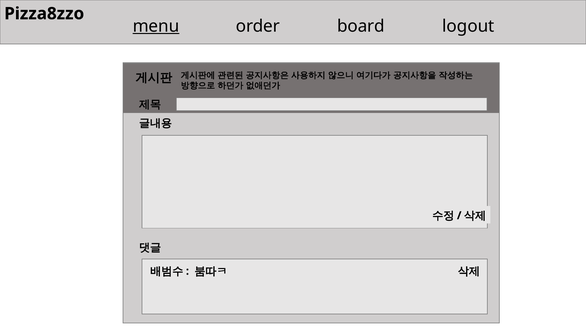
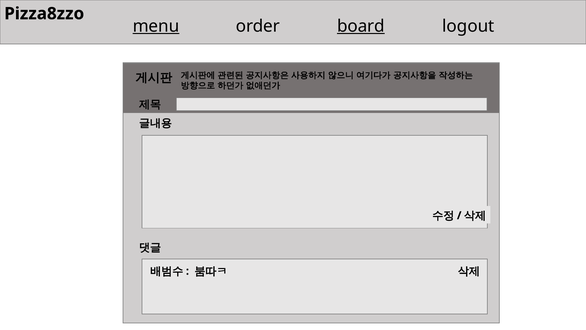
board underline: none -> present
